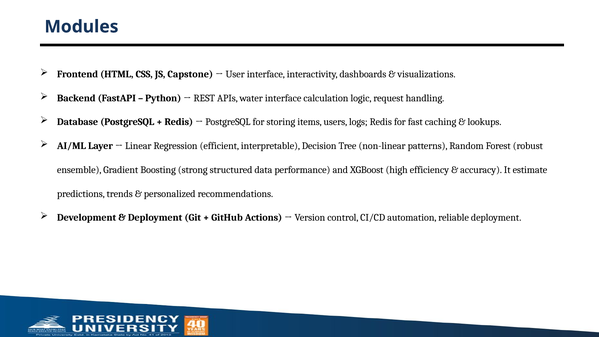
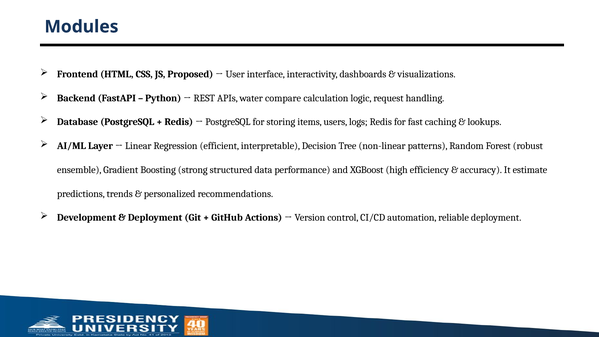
Capstone: Capstone -> Proposed
water interface: interface -> compare
